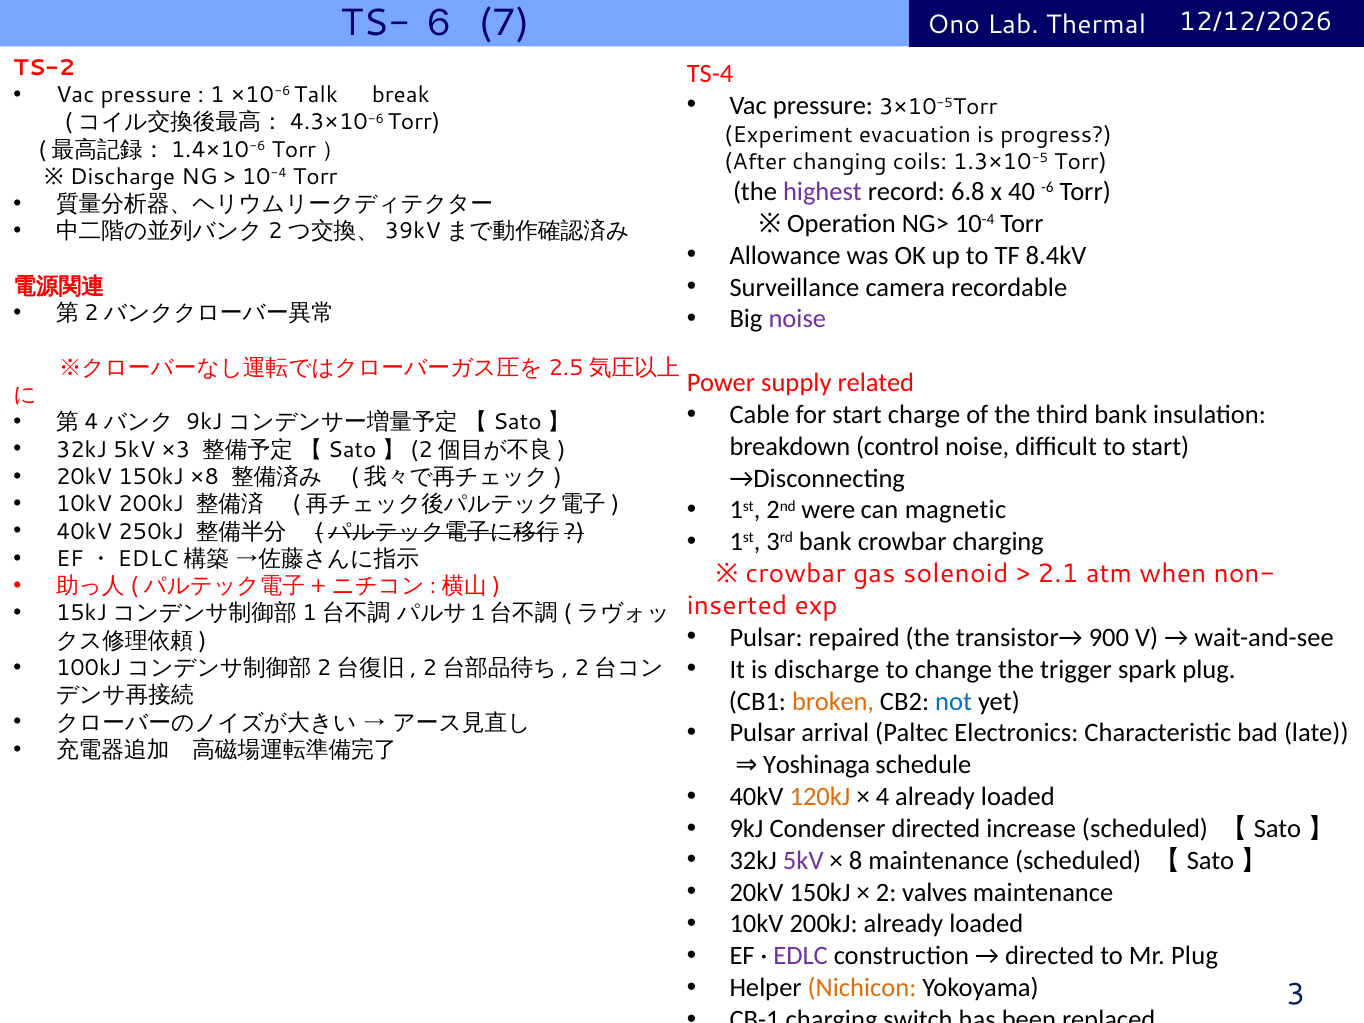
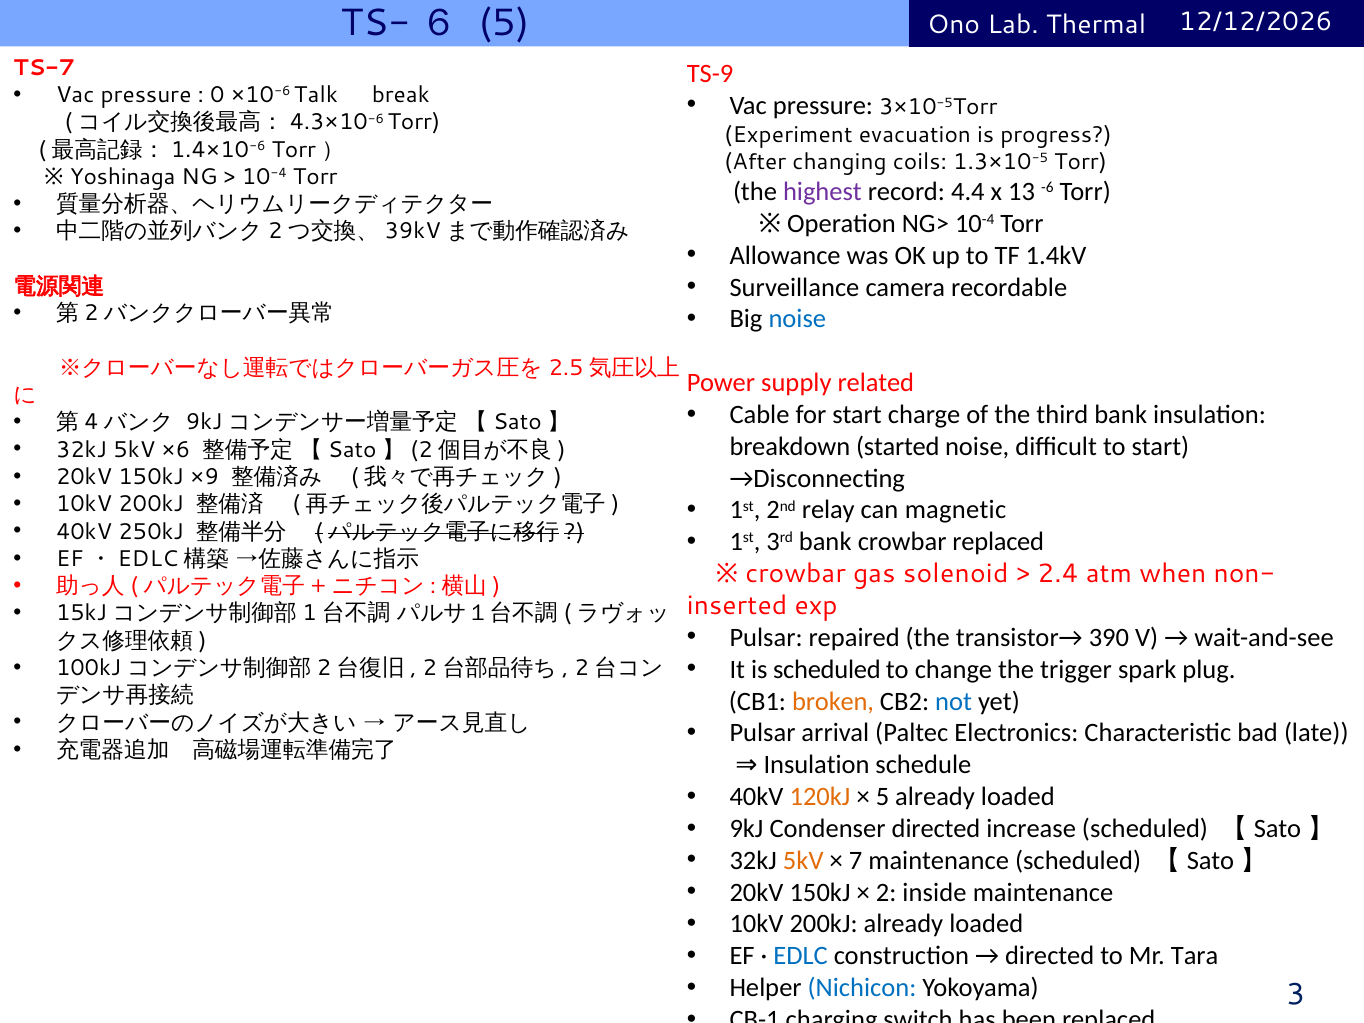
TS-６ 7: 7 -> 5
TS-2: TS-2 -> TS-7
TS-4: TS-4 -> TS-9
1: 1 -> 0
Discharge at (122, 177): Discharge -> Yoshinaga
6.8: 6.8 -> 4.4
40: 40 -> 13
8.4kV: 8.4kV -> 1.4kV
noise at (797, 319) colour: purple -> blue
control: control -> started
×3: ×3 -> ×6
×8: ×8 -> ×9
were: were -> relay
crowbar charging: charging -> replaced
2.1: 2.1 -> 2.4
900: 900 -> 390
is discharge: discharge -> scheduled
Yoshinaga at (817, 765): Yoshinaga -> Insulation
4 at (883, 797): 4 -> 5
5kV at (803, 861) colour: purple -> orange
8: 8 -> 7
valves: valves -> inside
EDLC colour: purple -> blue
Mr Plug: Plug -> Tara
Nichicon colour: orange -> blue
